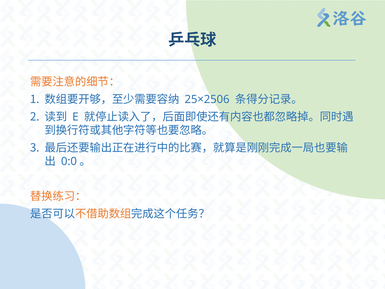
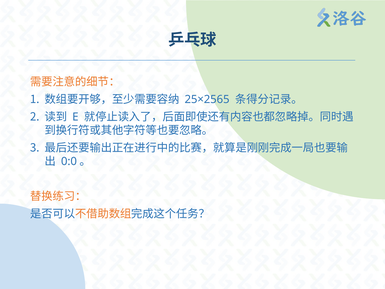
25×2506: 25×2506 -> 25×2565
